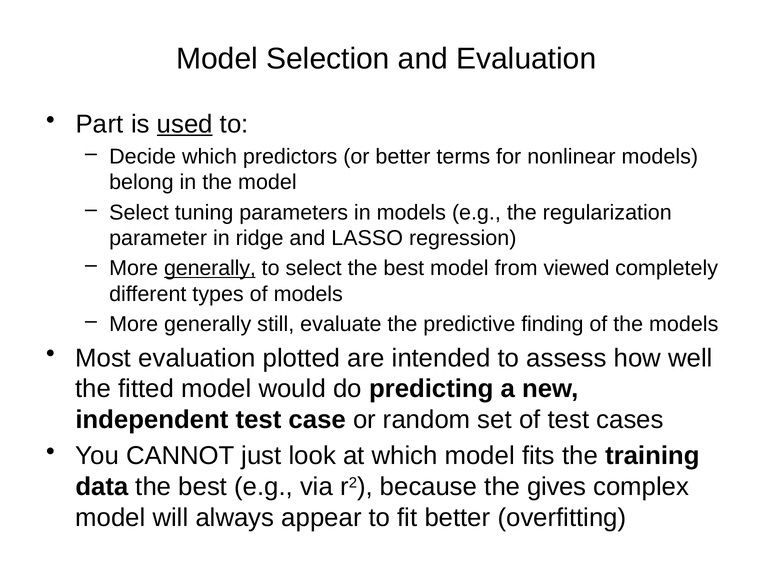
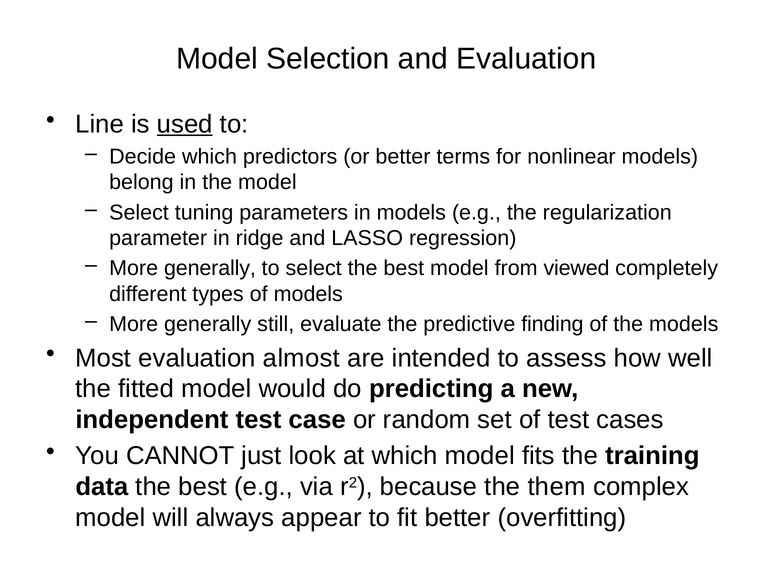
Part: Part -> Line
generally at (210, 268) underline: present -> none
plotted: plotted -> almost
gives: gives -> them
